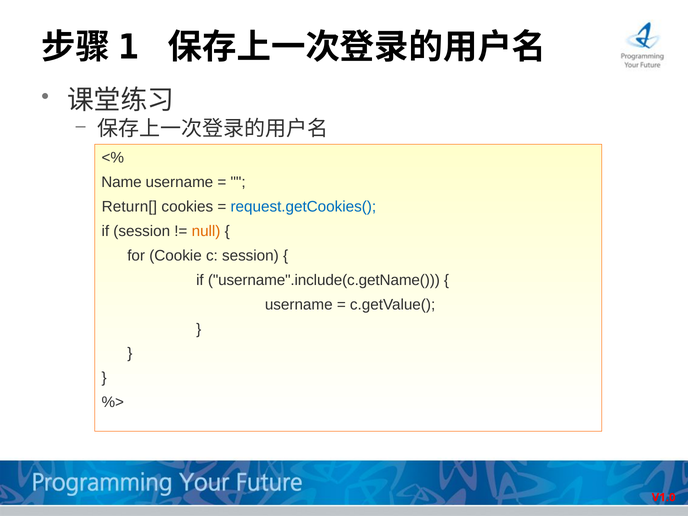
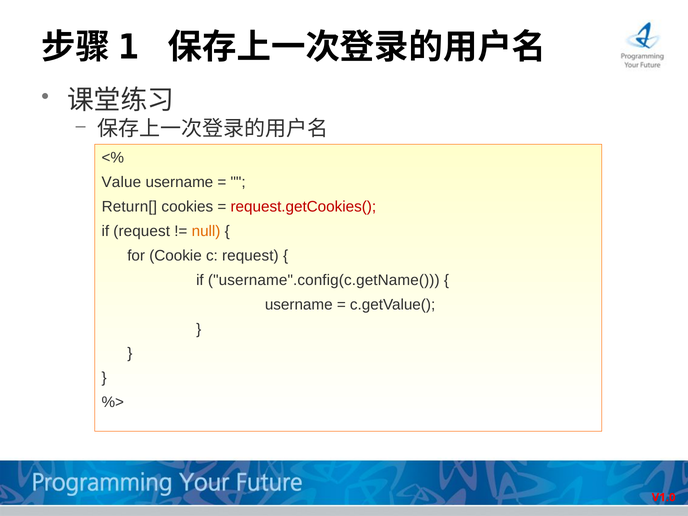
Name: Name -> Value
request.getCookies( colour: blue -> red
if session: session -> request
c session: session -> request
username".include(c.getName(: username".include(c.getName( -> username".config(c.getName(
